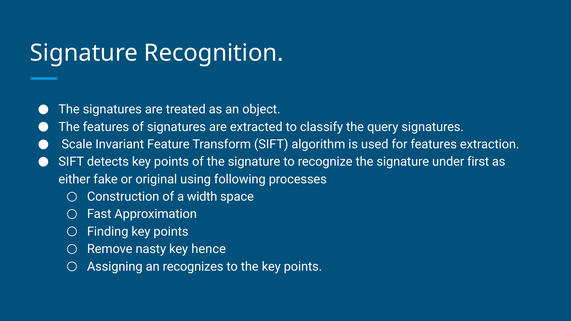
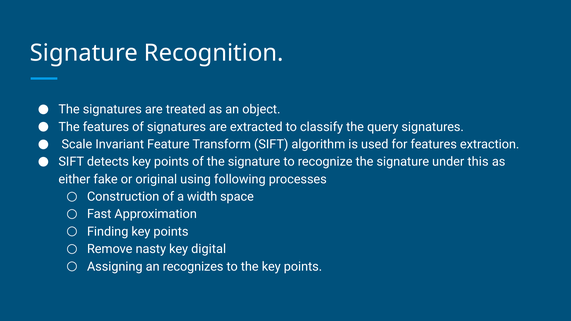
first: first -> this
hence: hence -> digital
